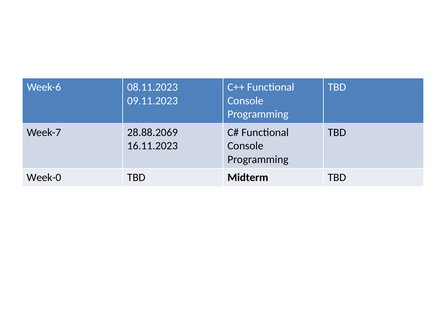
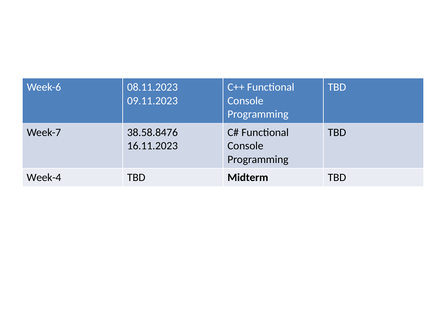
28.88.2069: 28.88.2069 -> 38.58.8476
Week-0: Week-0 -> Week-4
